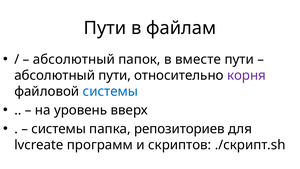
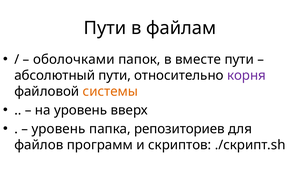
абсолютный at (74, 59): абсолютный -> оболочками
системы at (110, 91) colour: blue -> orange
системы at (59, 129): системы -> уровень
lvcreate: lvcreate -> файлов
